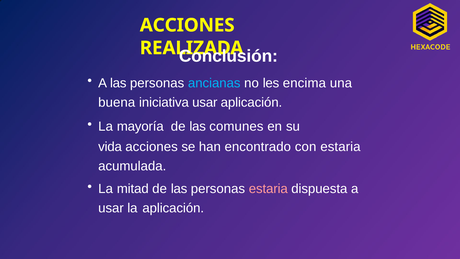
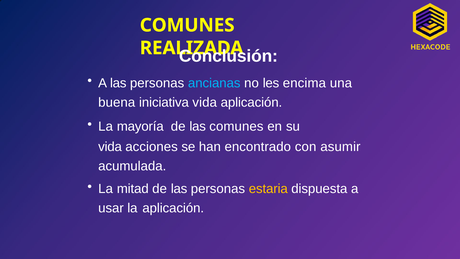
ACCIONES at (187, 25): ACCIONES -> COMUNES
iniciativa usar: usar -> vida
con estaria: estaria -> asumir
estaria at (268, 189) colour: pink -> yellow
